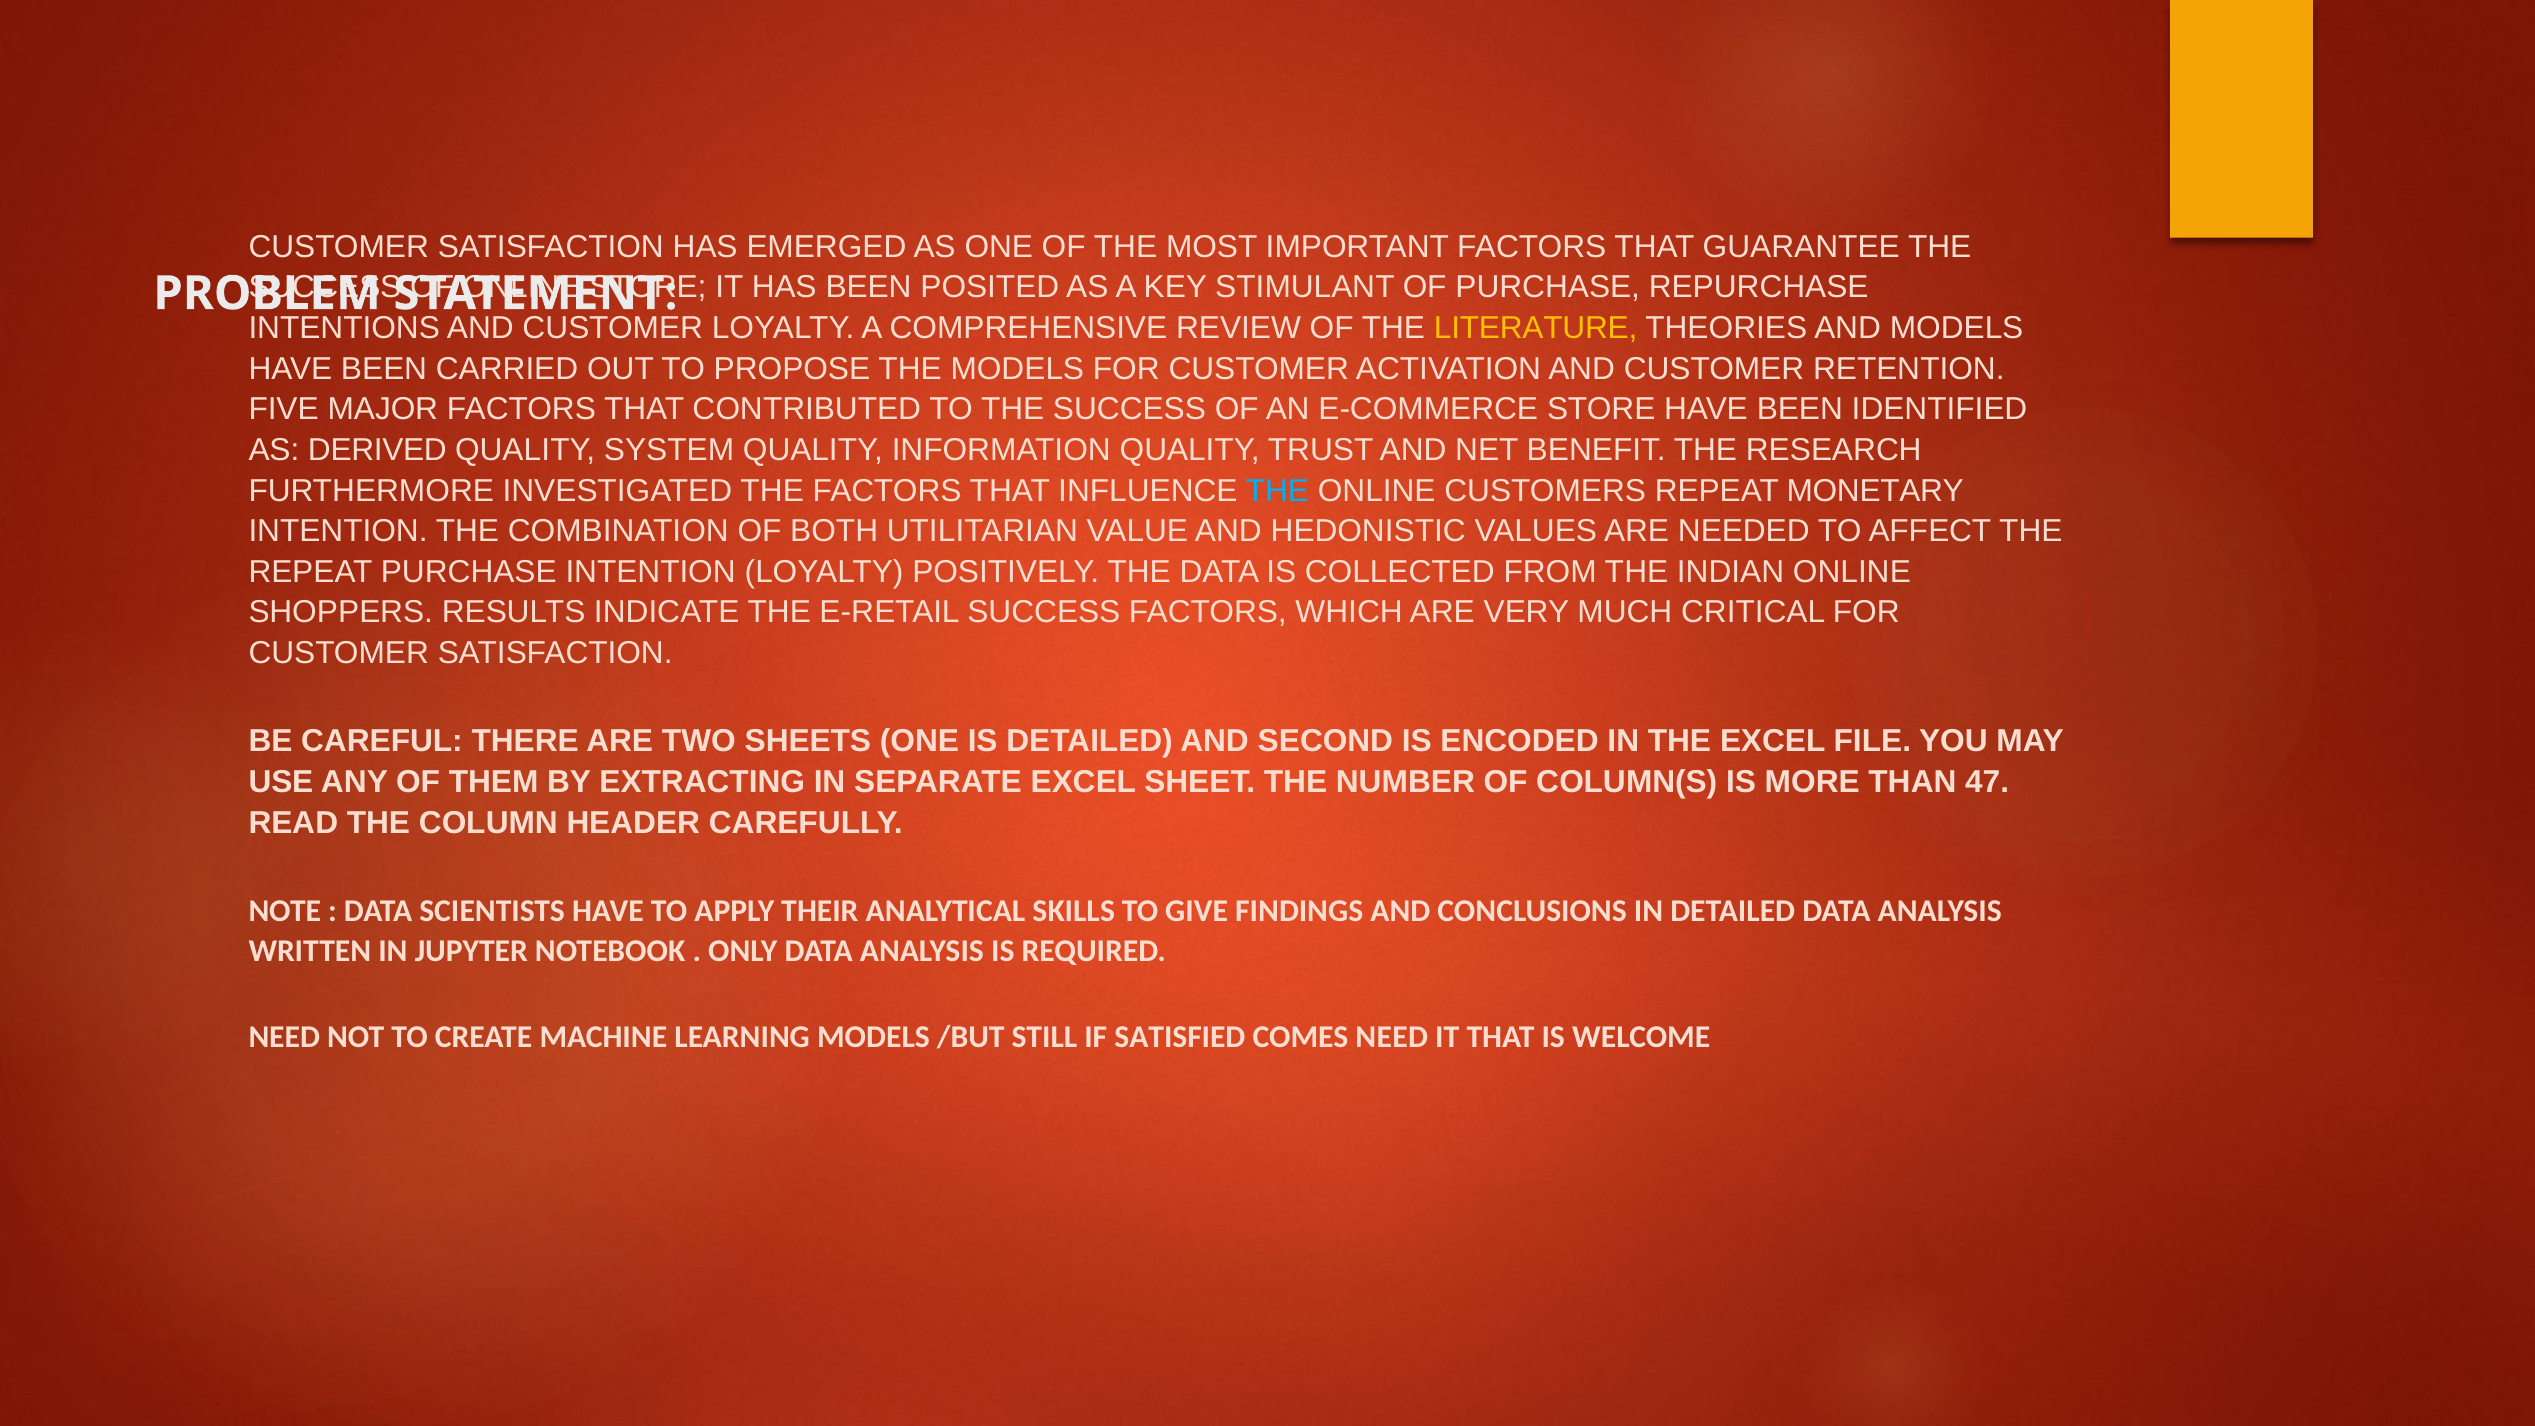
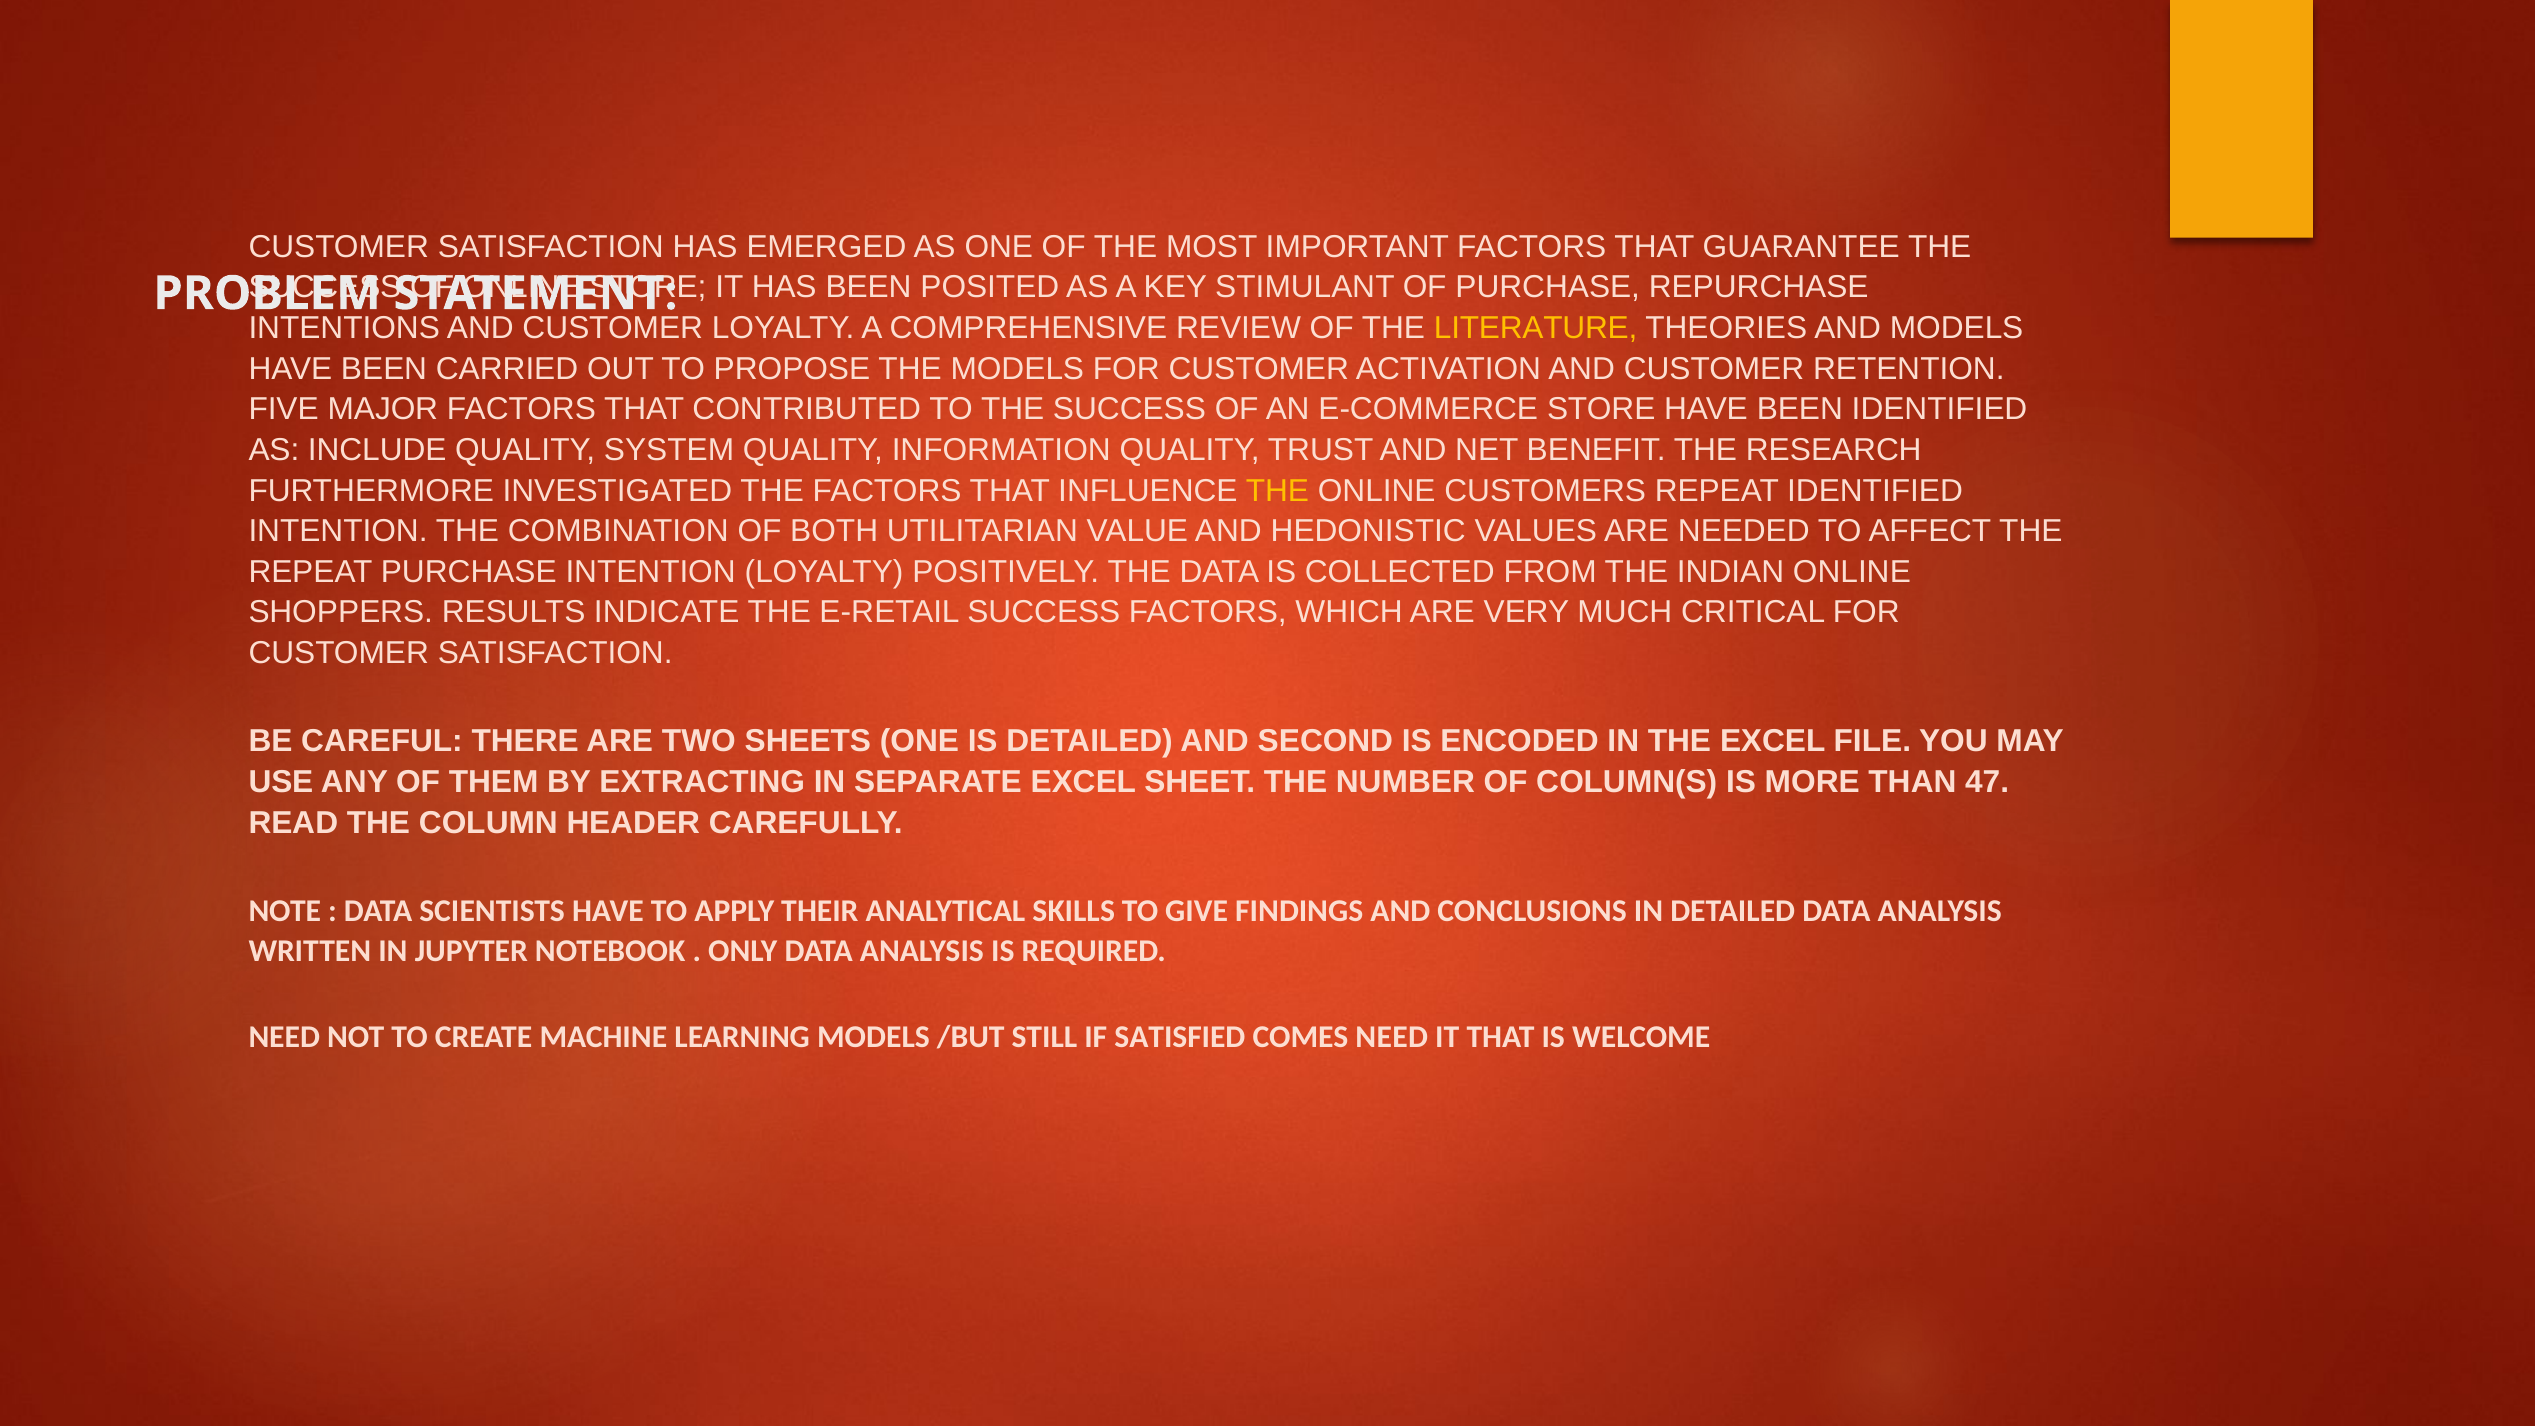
DERIVED: DERIVED -> INCLUDE
THE at (1277, 491) colour: light blue -> yellow
REPEAT MONETARY: MONETARY -> IDENTIFIED
